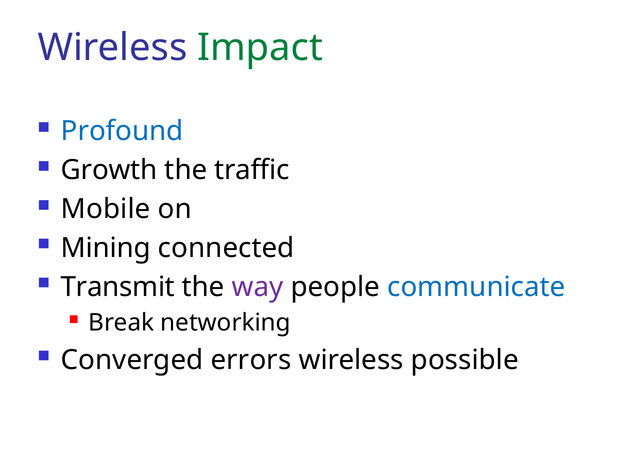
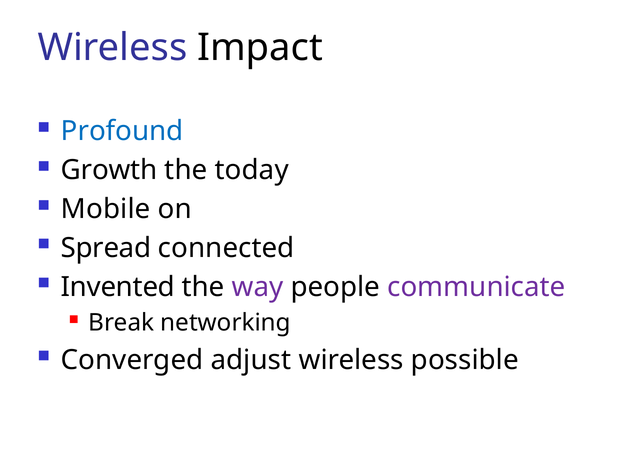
Impact colour: green -> black
traffic: traffic -> today
Mining: Mining -> Spread
Transmit: Transmit -> Invented
communicate colour: blue -> purple
errors: errors -> adjust
